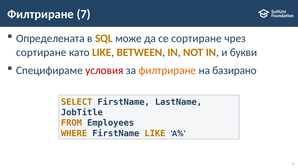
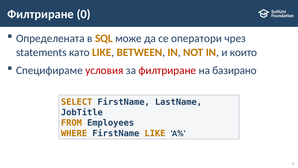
7: 7 -> 0
се сортиране: сортиране -> оператори
сортиране at (41, 52): сортиране -> statements
букви: букви -> които
филтриране at (167, 70) colour: orange -> red
